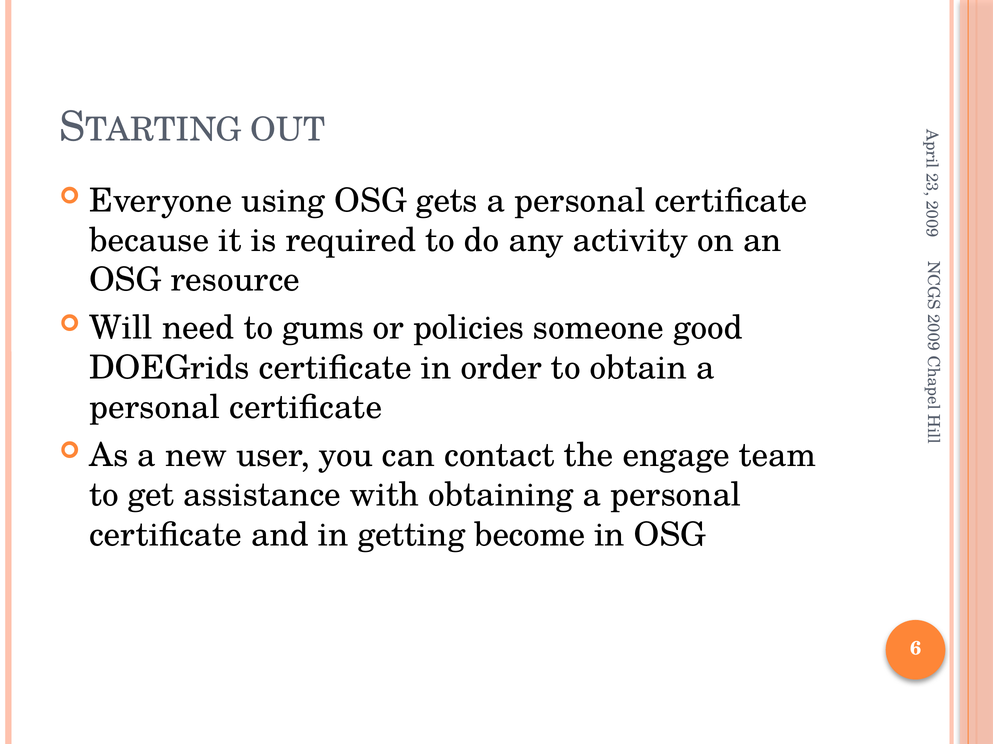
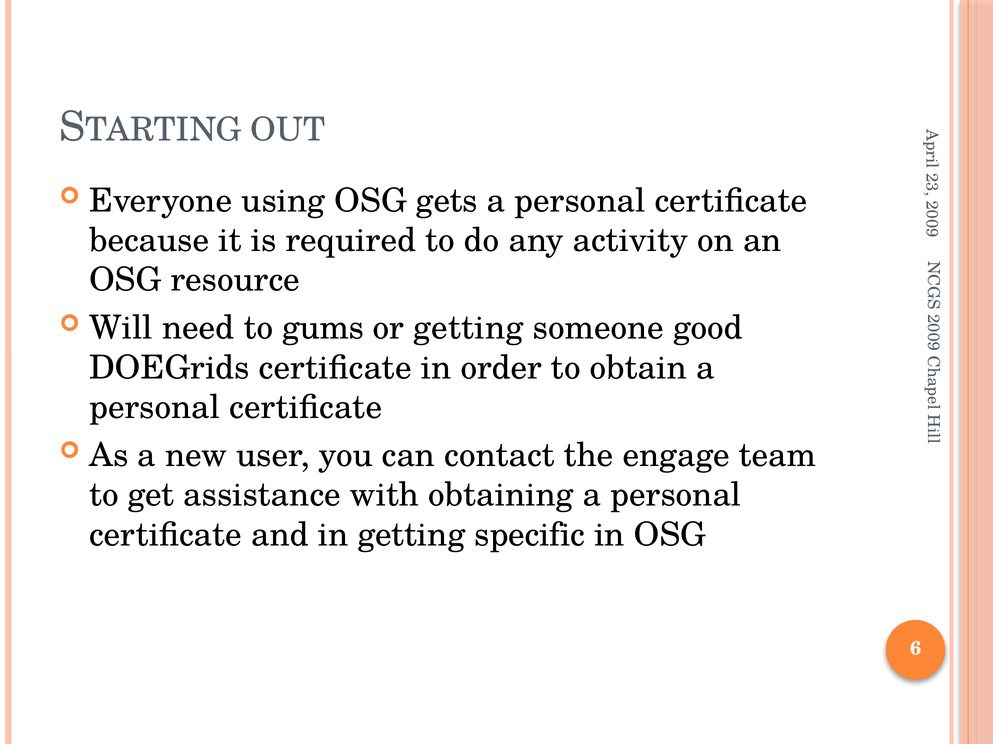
or policies: policies -> getting
become: become -> specific
